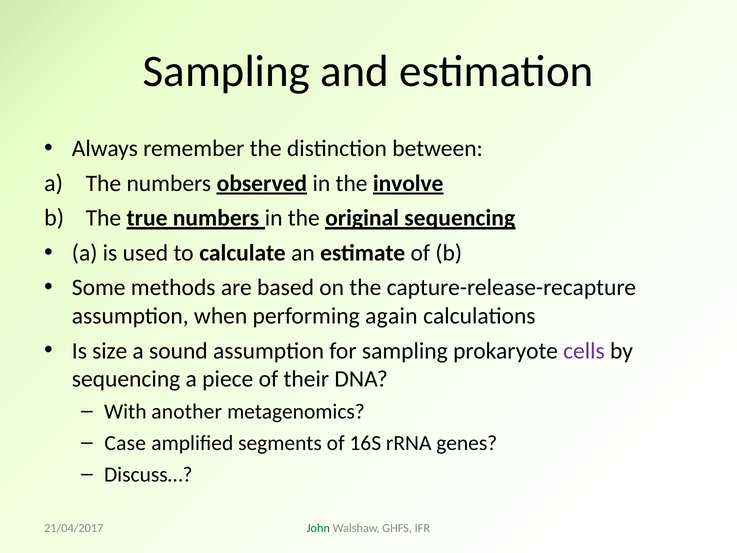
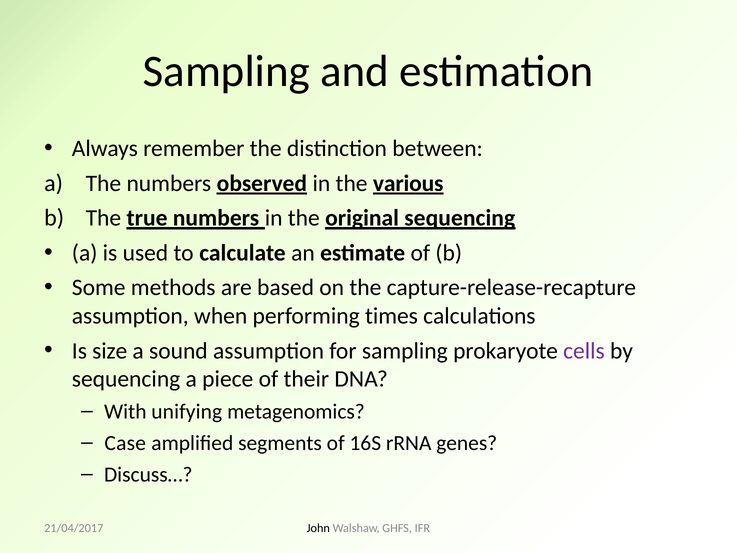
involve: involve -> various
again: again -> times
another: another -> unifying
John colour: green -> black
